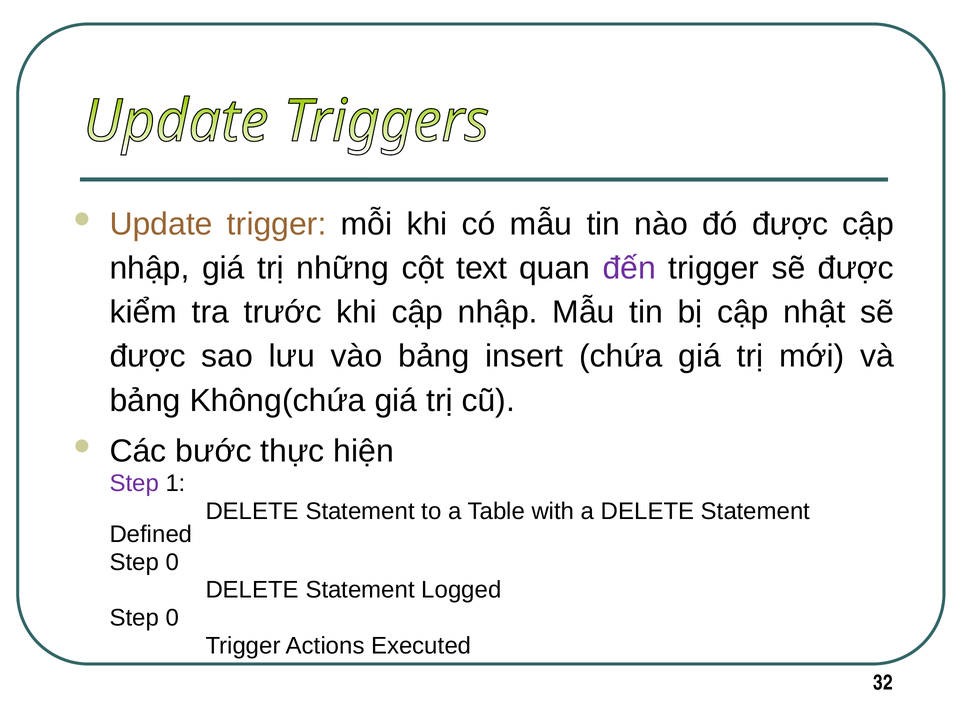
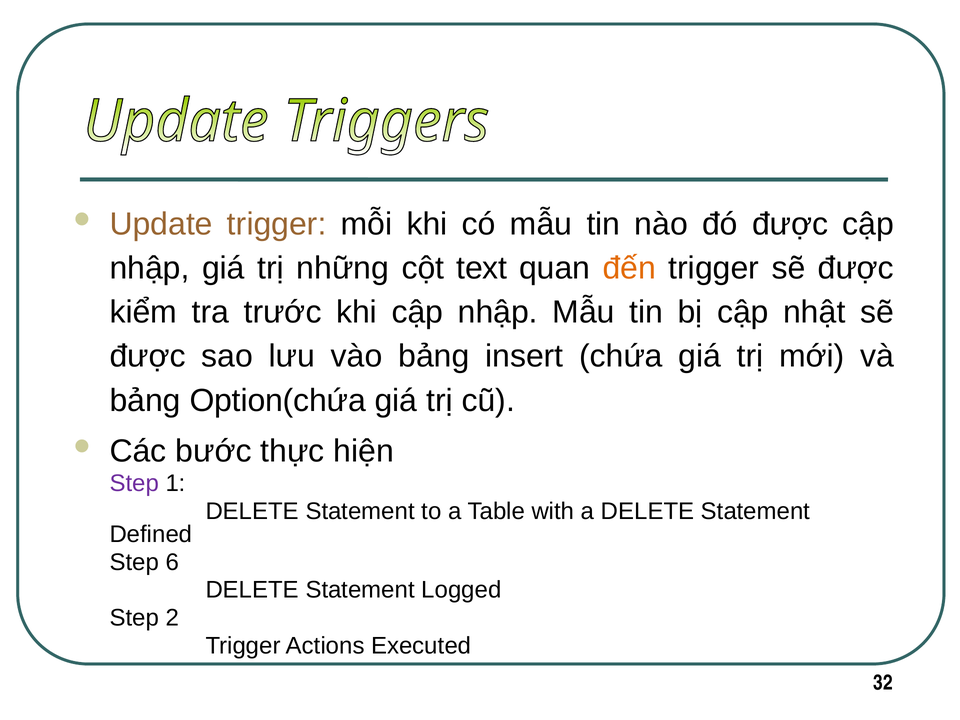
đến colour: purple -> orange
Không(chứa: Không(chứa -> Option(chứa
0 at (172, 562): 0 -> 6
0 at (172, 618): 0 -> 2
